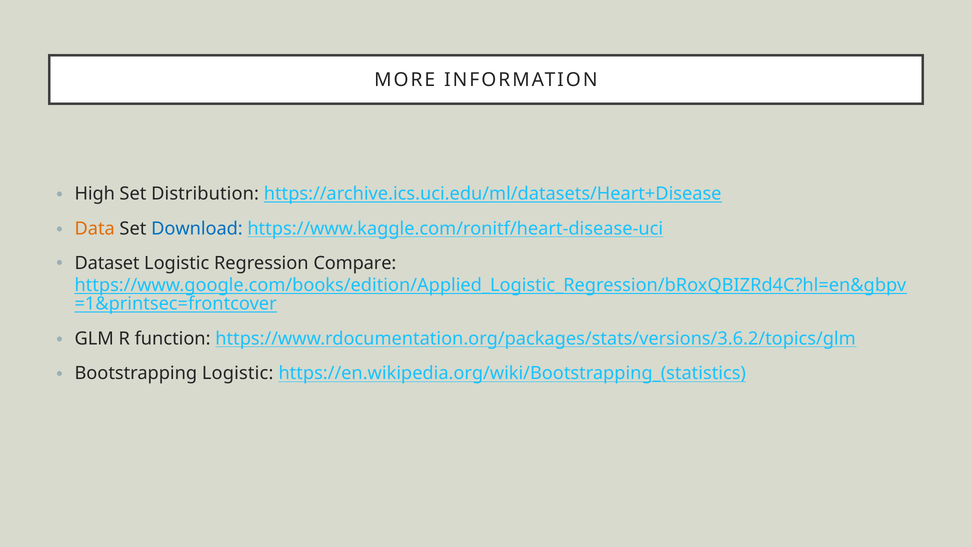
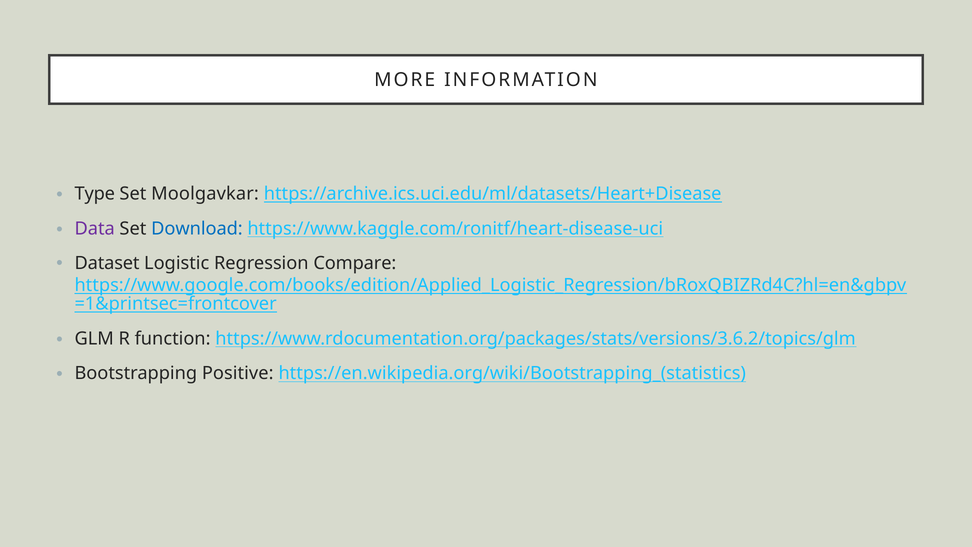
High: High -> Type
Distribution: Distribution -> Moolgavkar
Data colour: orange -> purple
Bootstrapping Logistic: Logistic -> Positive
